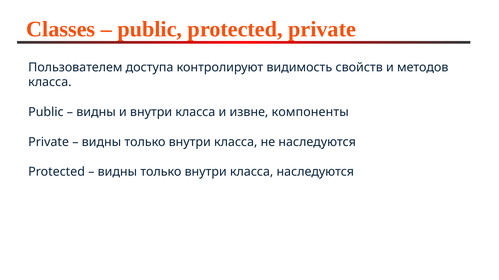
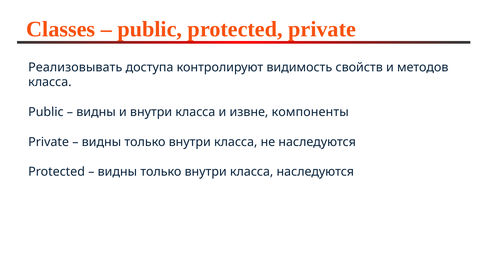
Пользователем: Пользователем -> Реализовывать
